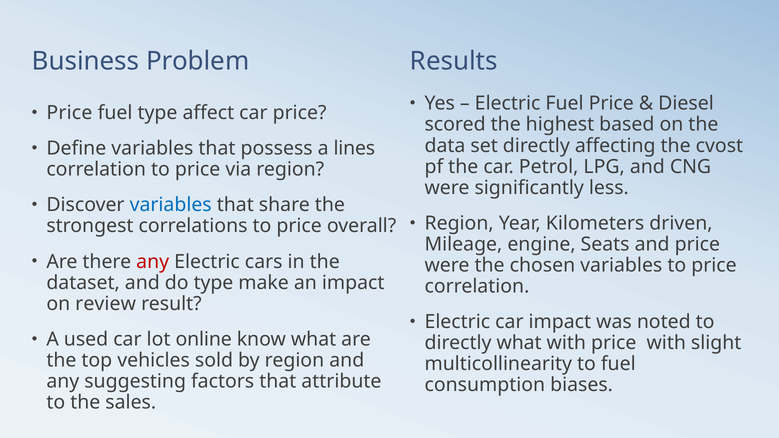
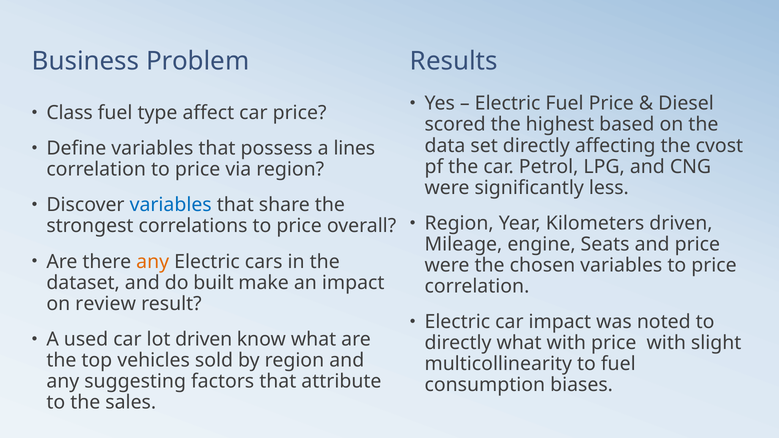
Price at (69, 113): Price -> Class
any at (153, 262) colour: red -> orange
do type: type -> built
lot online: online -> driven
